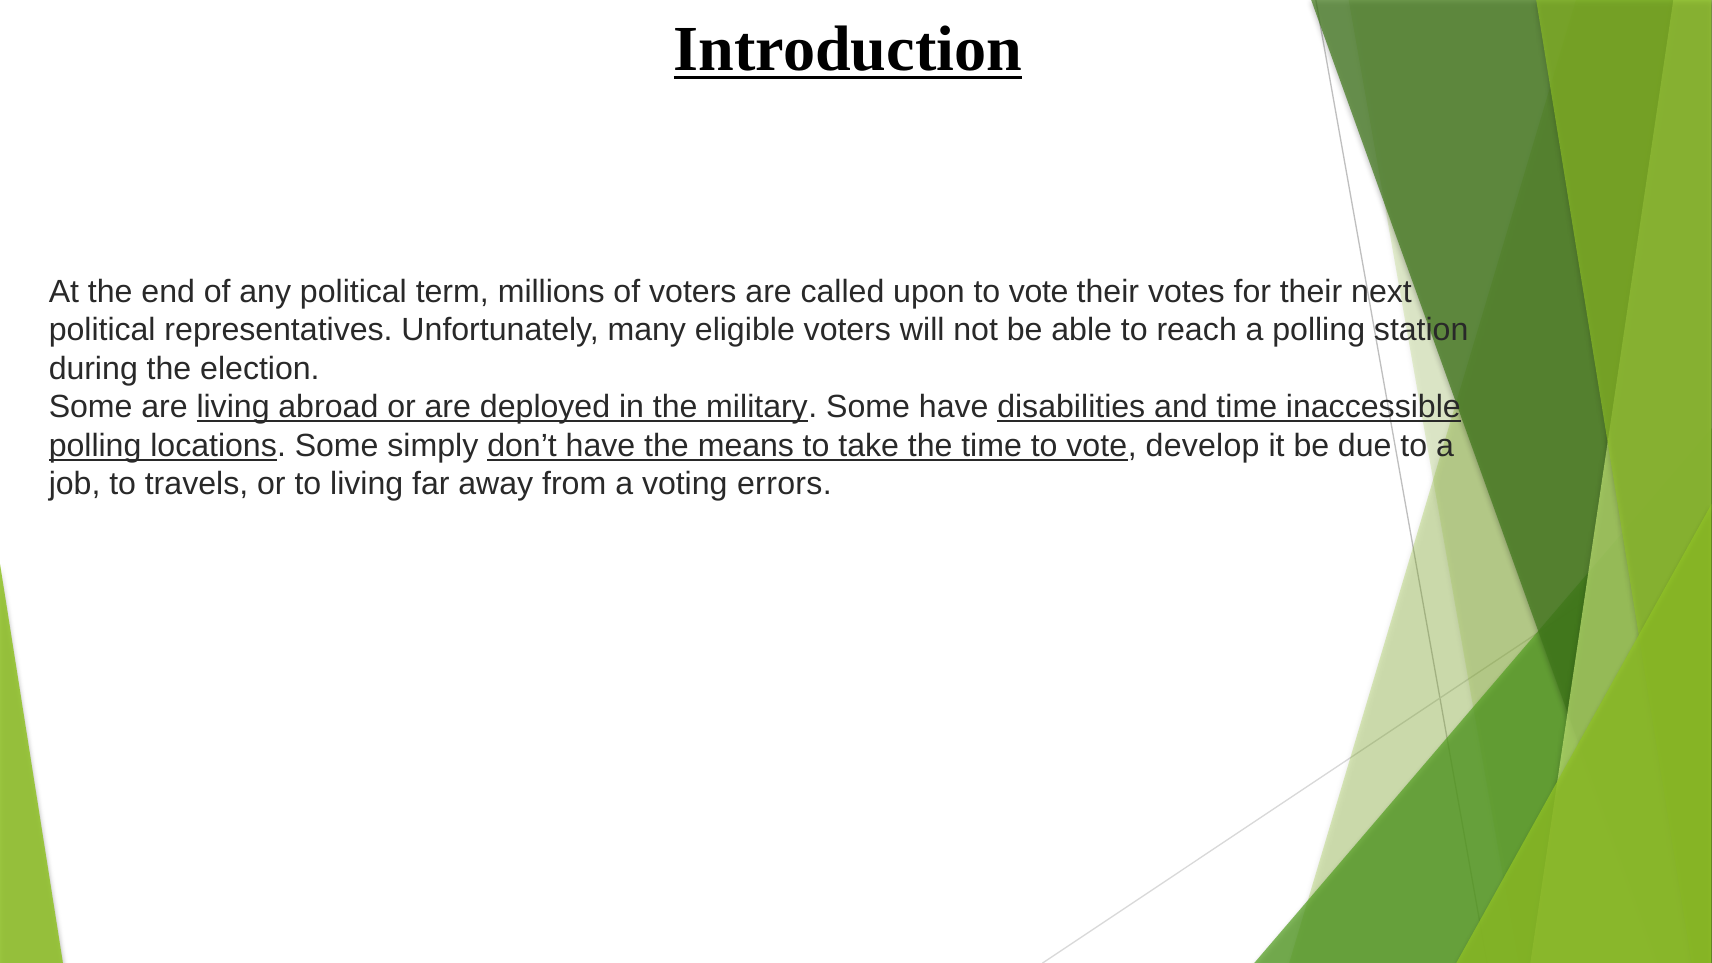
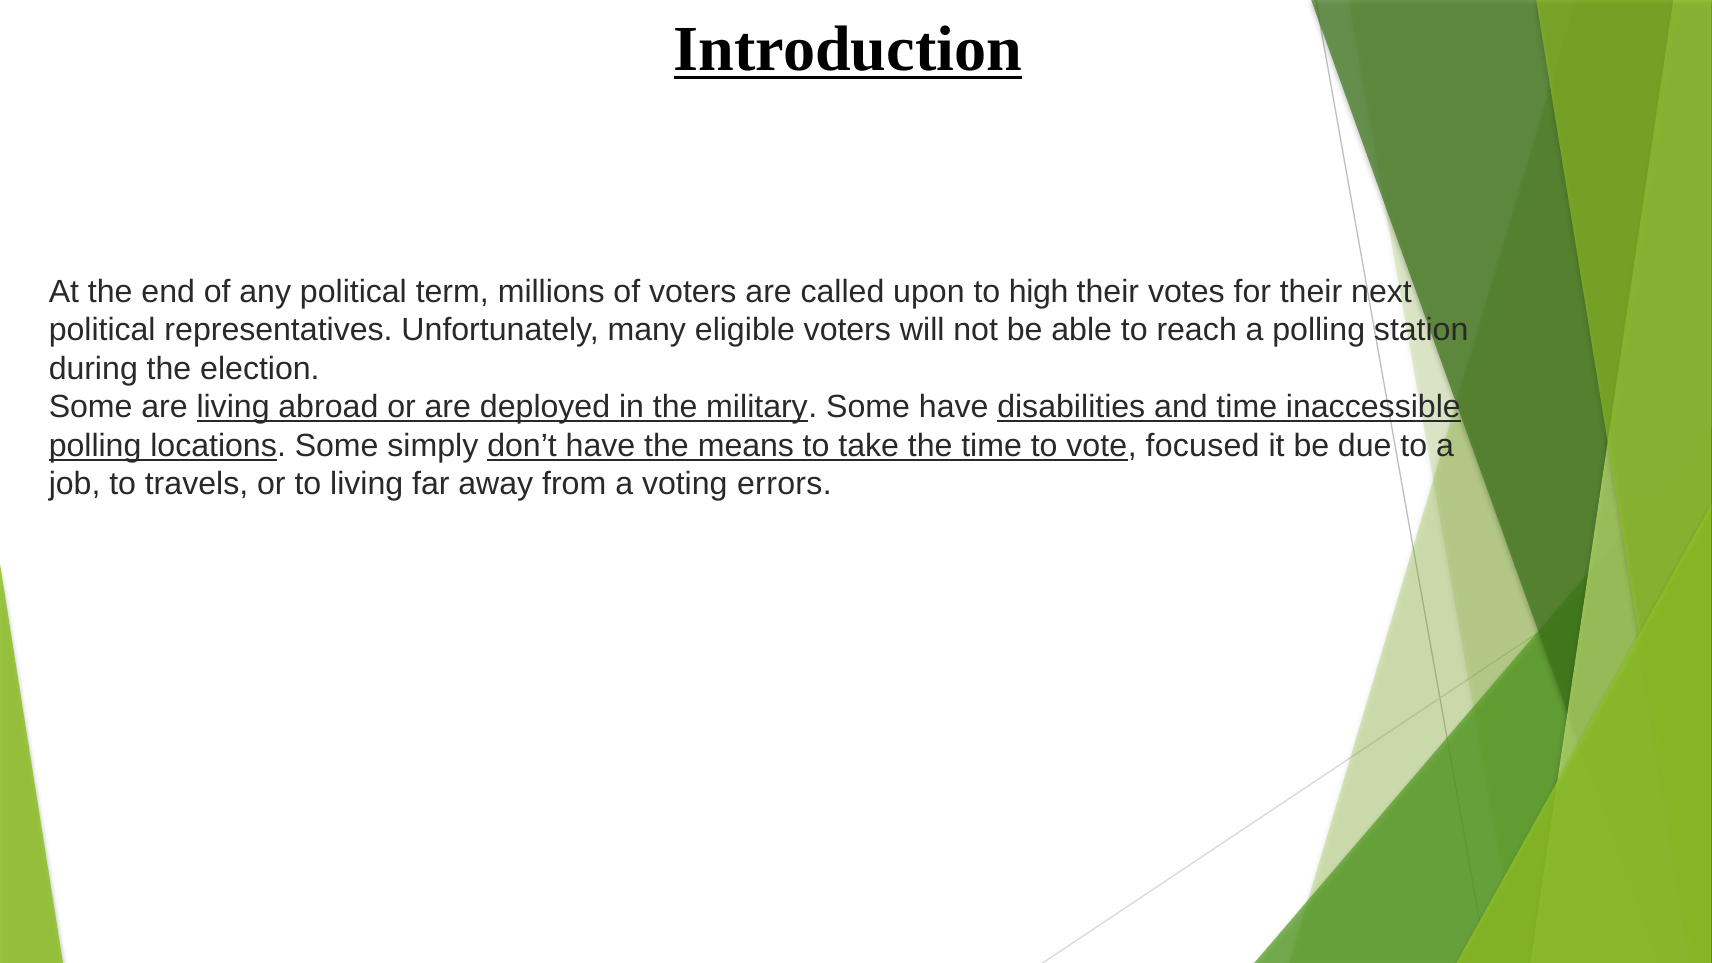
upon to vote: vote -> high
develop: develop -> focused
